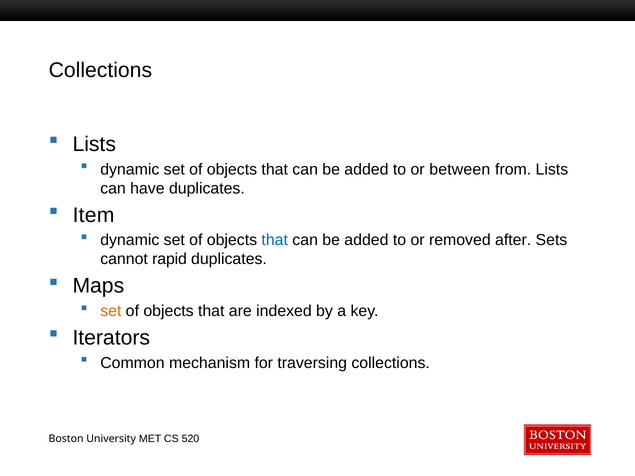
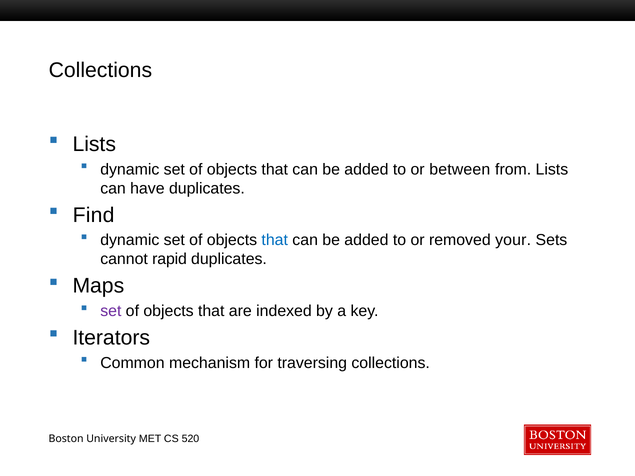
Item: Item -> Find
after: after -> your
set at (111, 311) colour: orange -> purple
